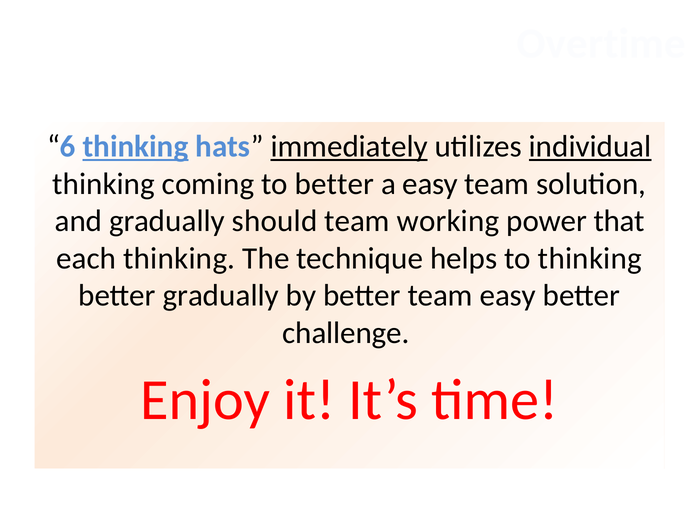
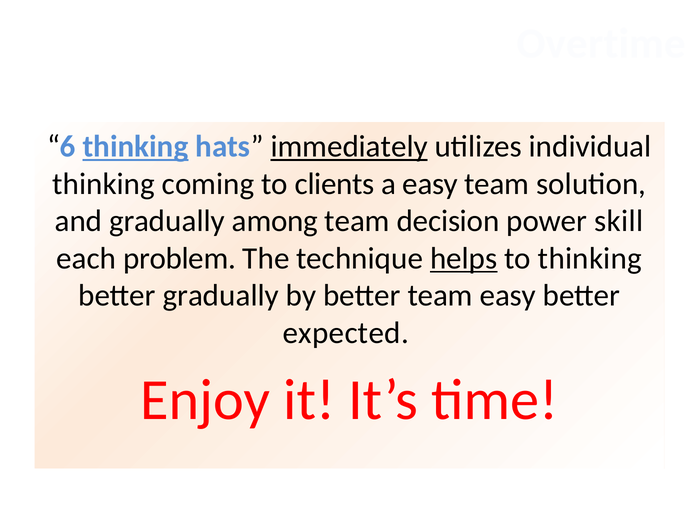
individual underline: present -> none
to better: better -> clients
should: should -> among
working: working -> decision
that: that -> skill
each thinking: thinking -> problem
helps underline: none -> present
challenge: challenge -> expected
